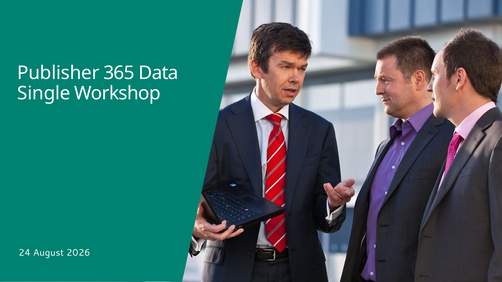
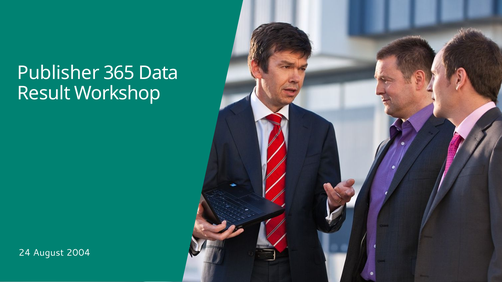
Single: Single -> Result
2026: 2026 -> 2004
